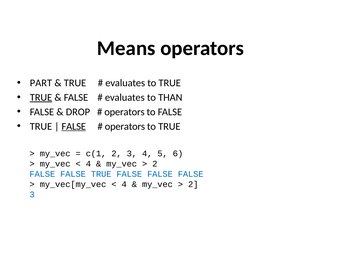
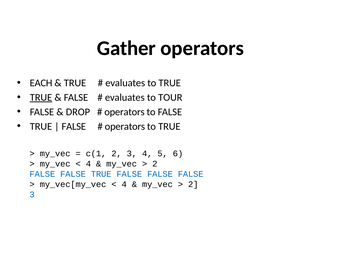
Means: Means -> Gather
PART: PART -> EACH
THAN: THAN -> TOUR
FALSE at (74, 126) underline: present -> none
